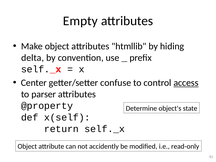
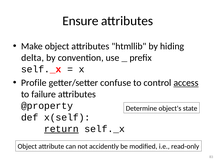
Empty: Empty -> Ensure
Center: Center -> Profile
parser: parser -> failure
return underline: none -> present
